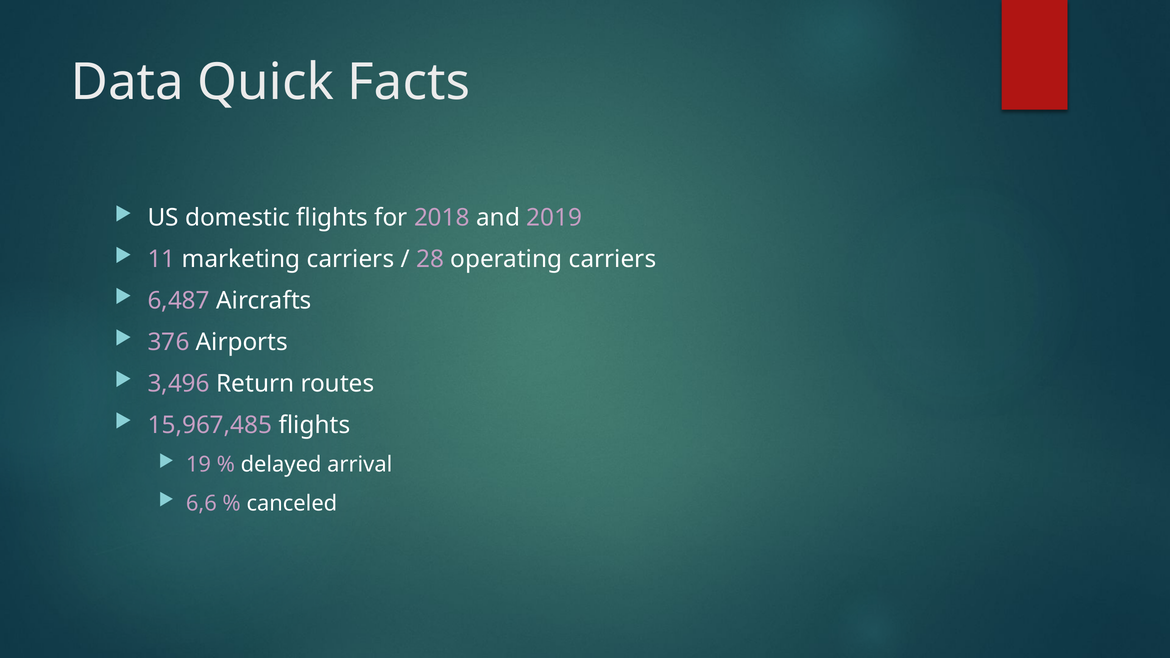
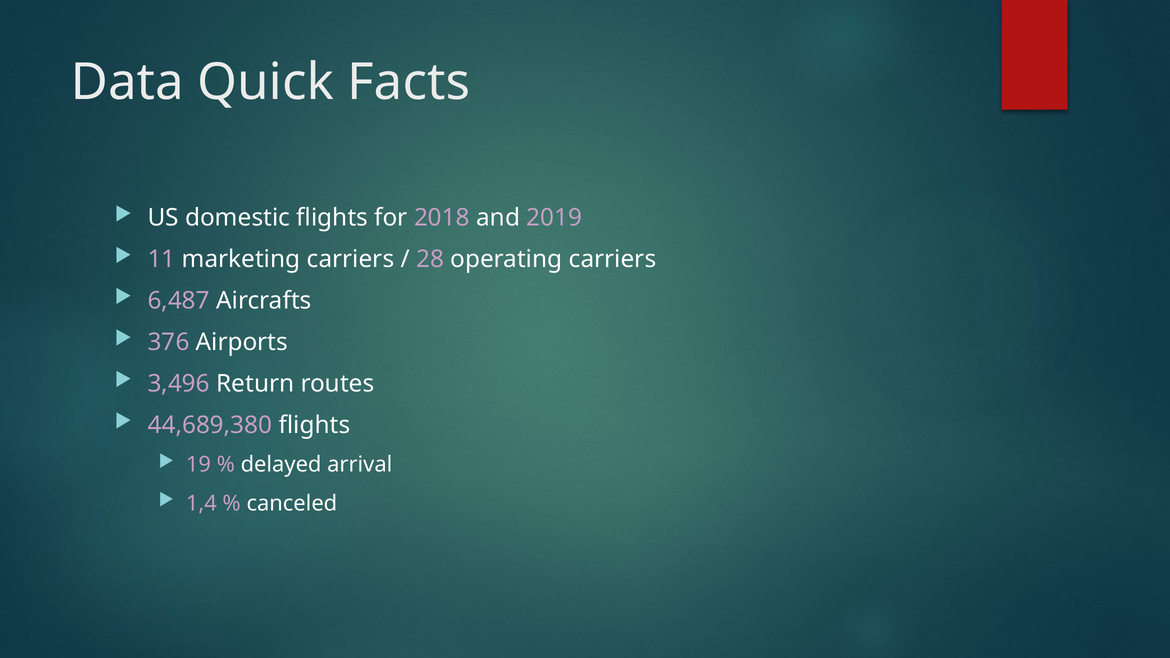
15,967,485: 15,967,485 -> 44,689,380
6,6: 6,6 -> 1,4
